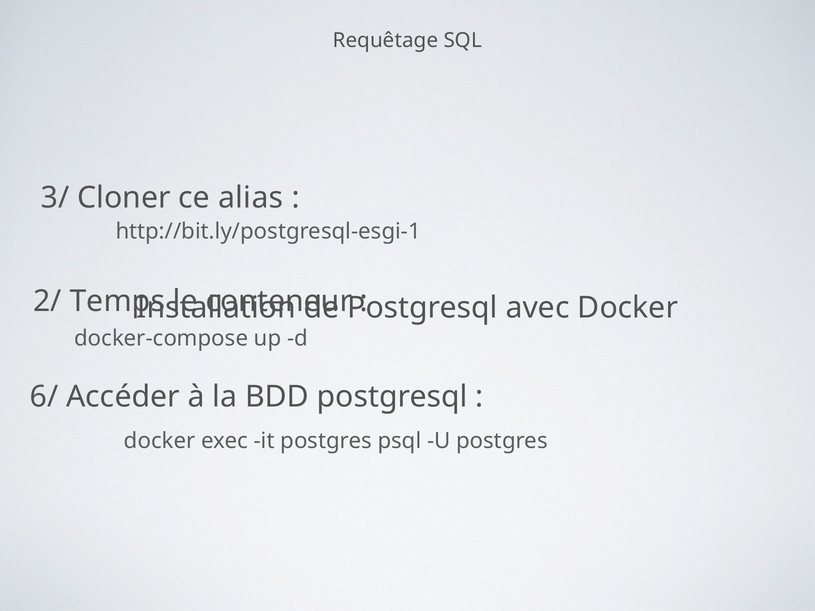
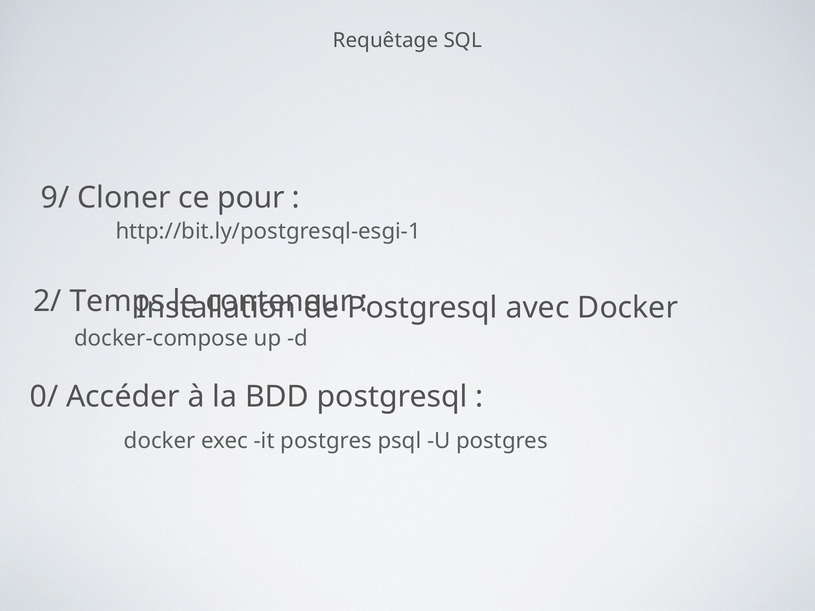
3/: 3/ -> 9/
alias: alias -> pour
6/: 6/ -> 0/
